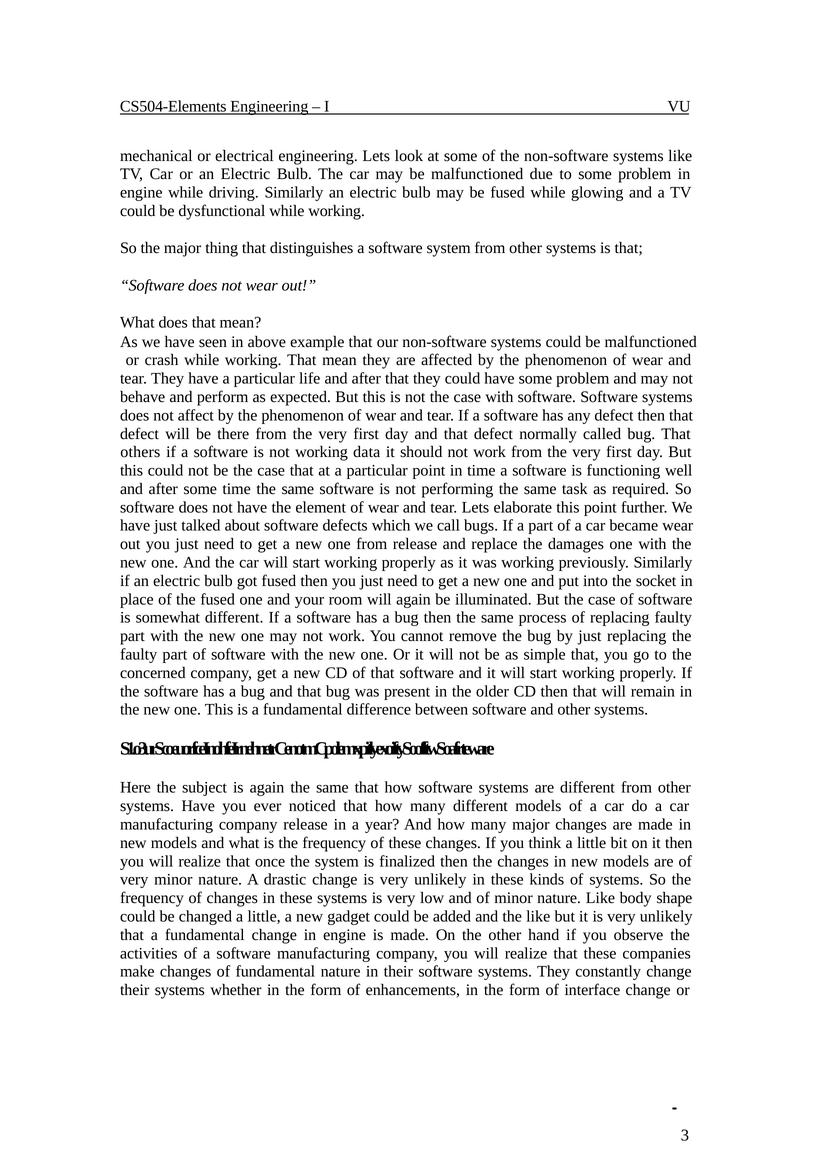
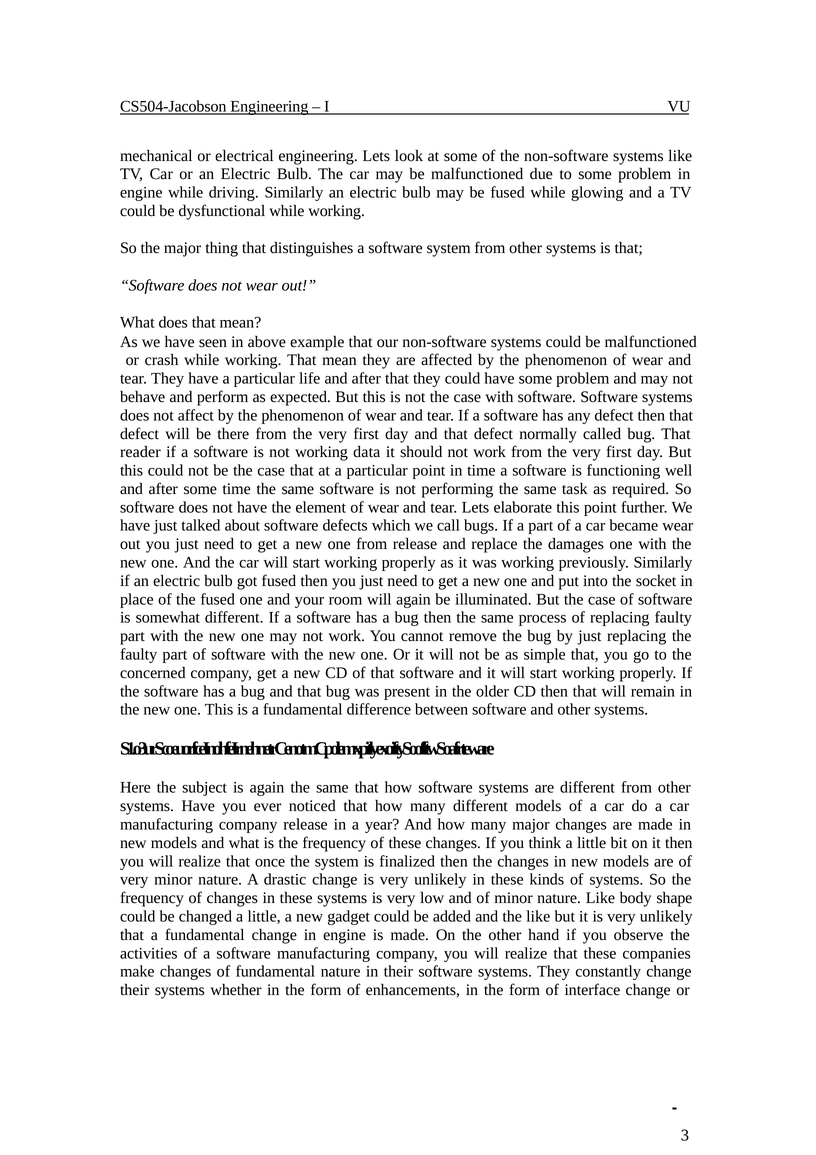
CS504-Elements: CS504-Elements -> CS504-Jacobson
others: others -> reader
